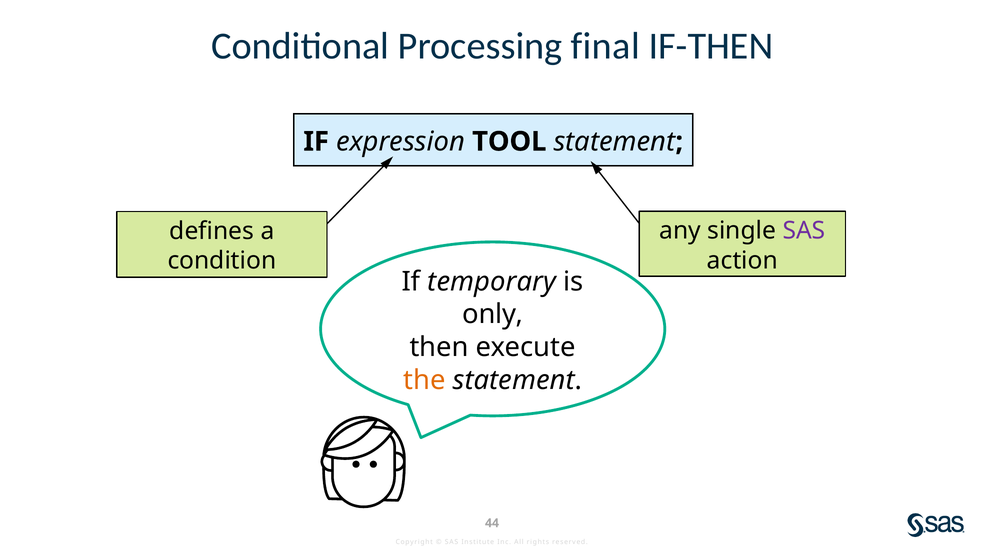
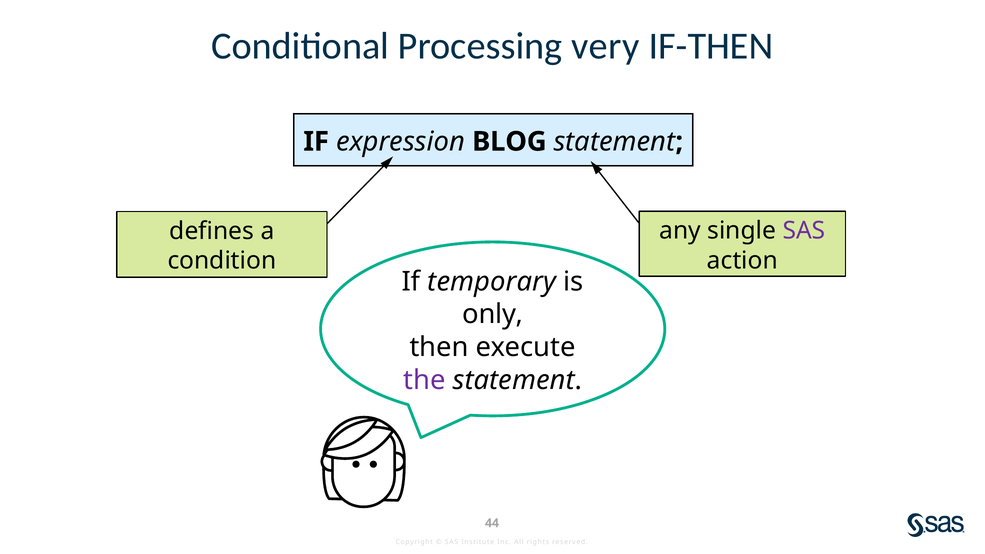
final: final -> very
TOOL: TOOL -> BLOG
the colour: orange -> purple
